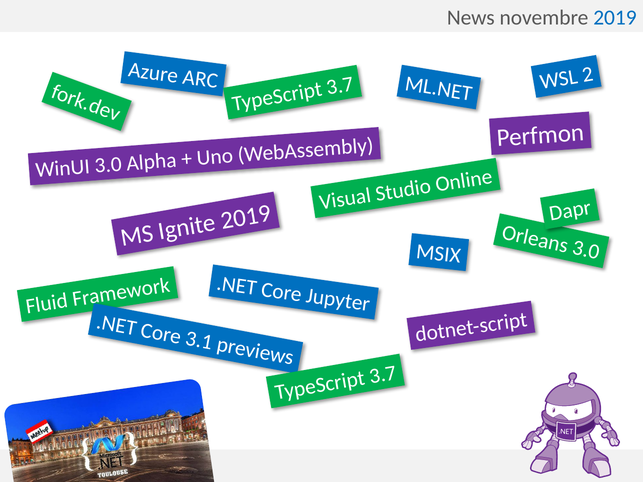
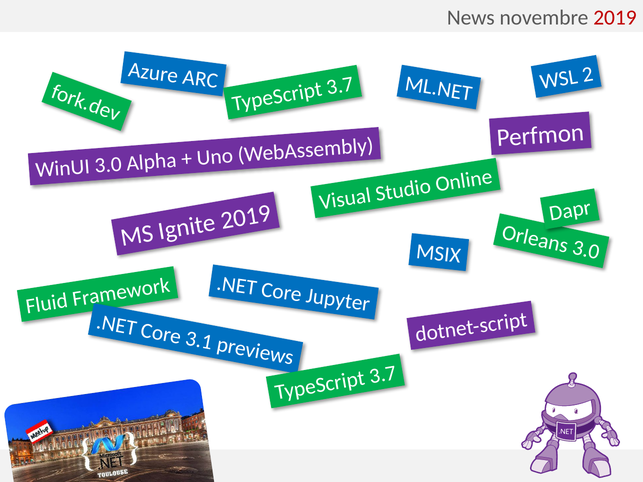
2019 colour: blue -> red
